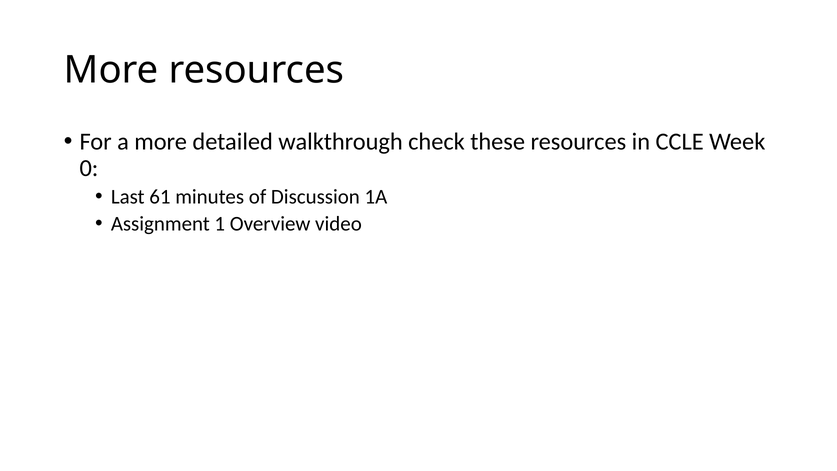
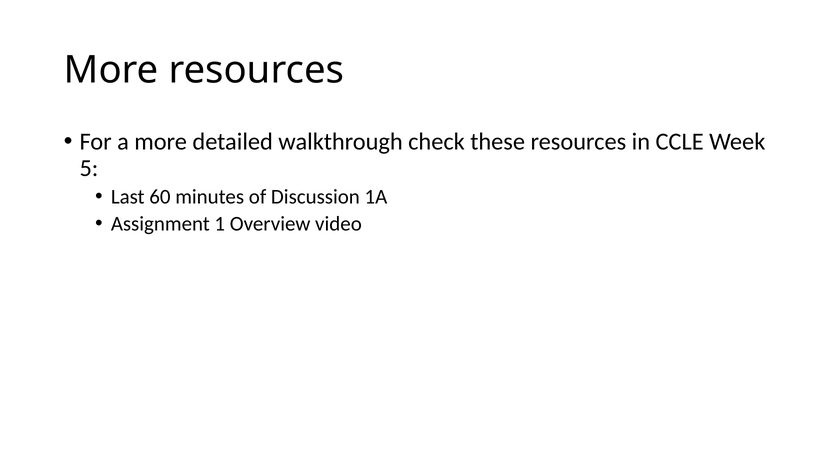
0: 0 -> 5
61: 61 -> 60
